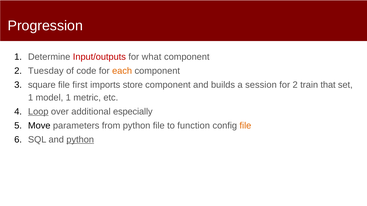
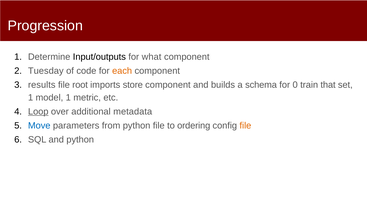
Input/outputs colour: red -> black
square: square -> results
first: first -> root
session: session -> schema
for 2: 2 -> 0
especially: especially -> metadata
Move colour: black -> blue
function: function -> ordering
python at (80, 140) underline: present -> none
